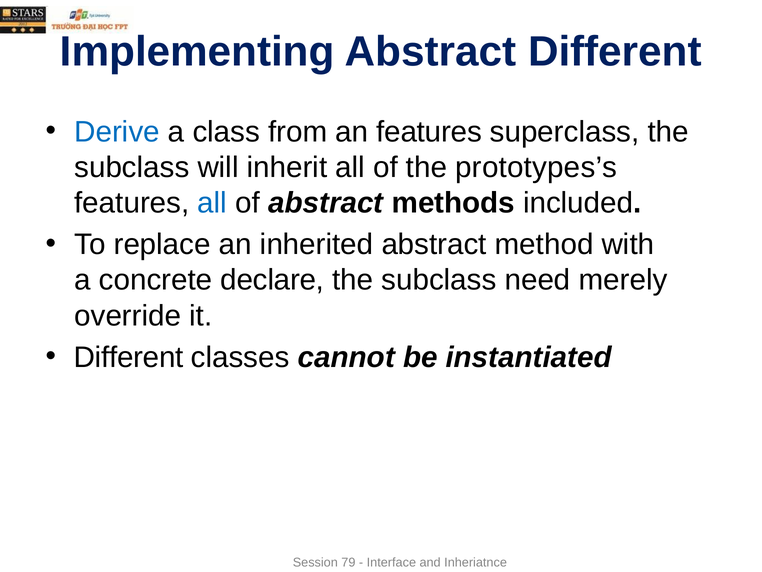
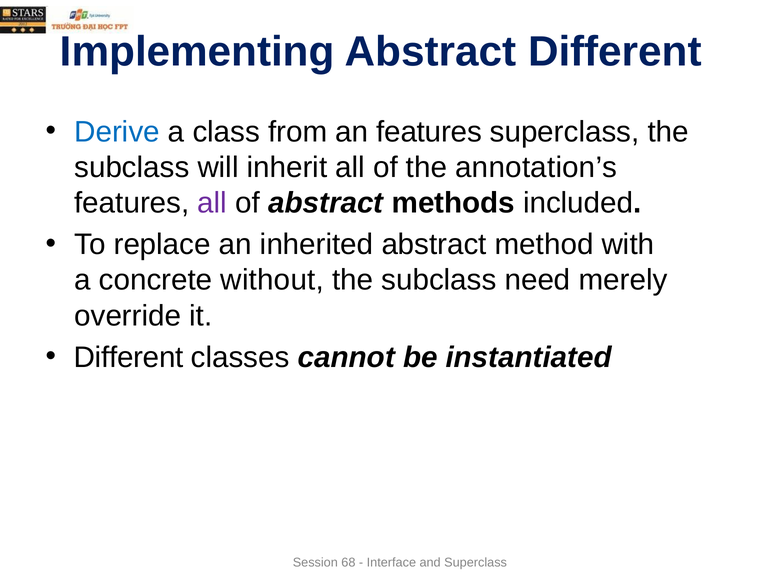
prototypes’s: prototypes’s -> annotation’s
all at (212, 203) colour: blue -> purple
declare: declare -> without
79: 79 -> 68
and Inheriatnce: Inheriatnce -> Superclass
